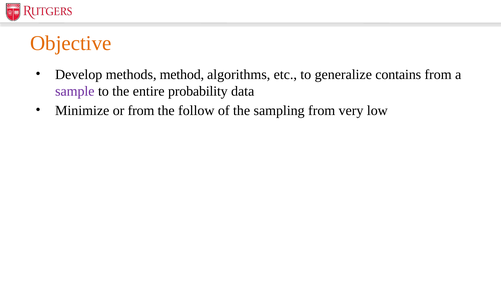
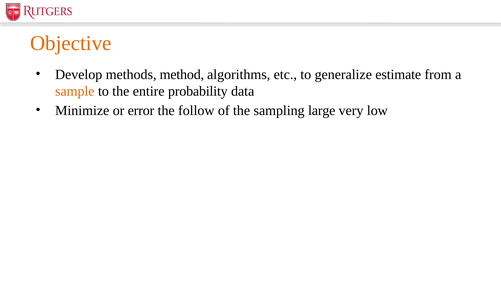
contains: contains -> estimate
sample colour: purple -> orange
or from: from -> error
sampling from: from -> large
